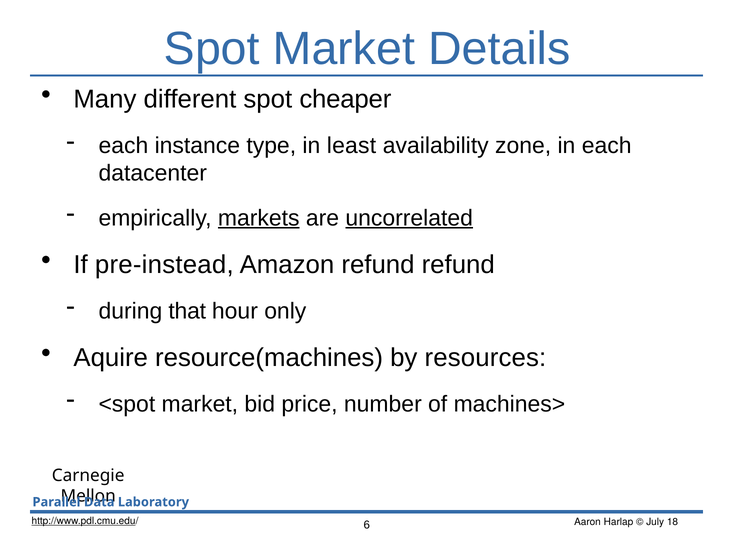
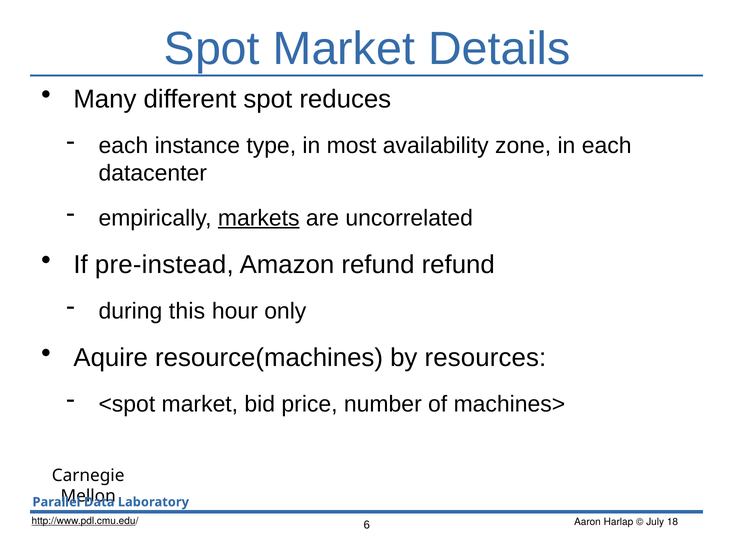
cheaper: cheaper -> reduces
least: least -> most
uncorrelated underline: present -> none
that: that -> this
